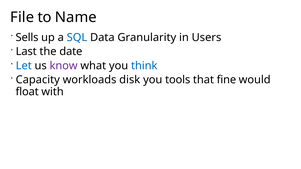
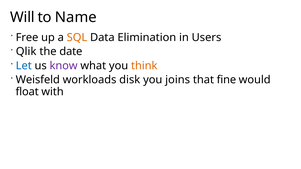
File: File -> Will
Sells: Sells -> Free
SQL colour: blue -> orange
Granularity: Granularity -> Elimination
Last: Last -> Qlik
think colour: blue -> orange
Capacity: Capacity -> Weisfeld
tools: tools -> joins
